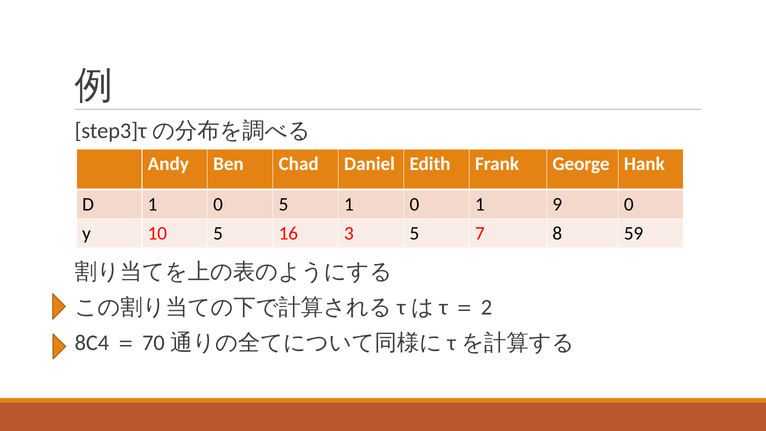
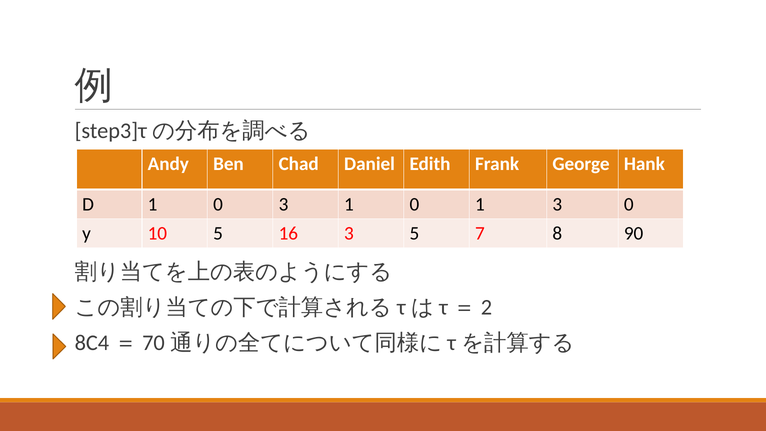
0 5: 5 -> 3
1 9: 9 -> 3
59: 59 -> 90
